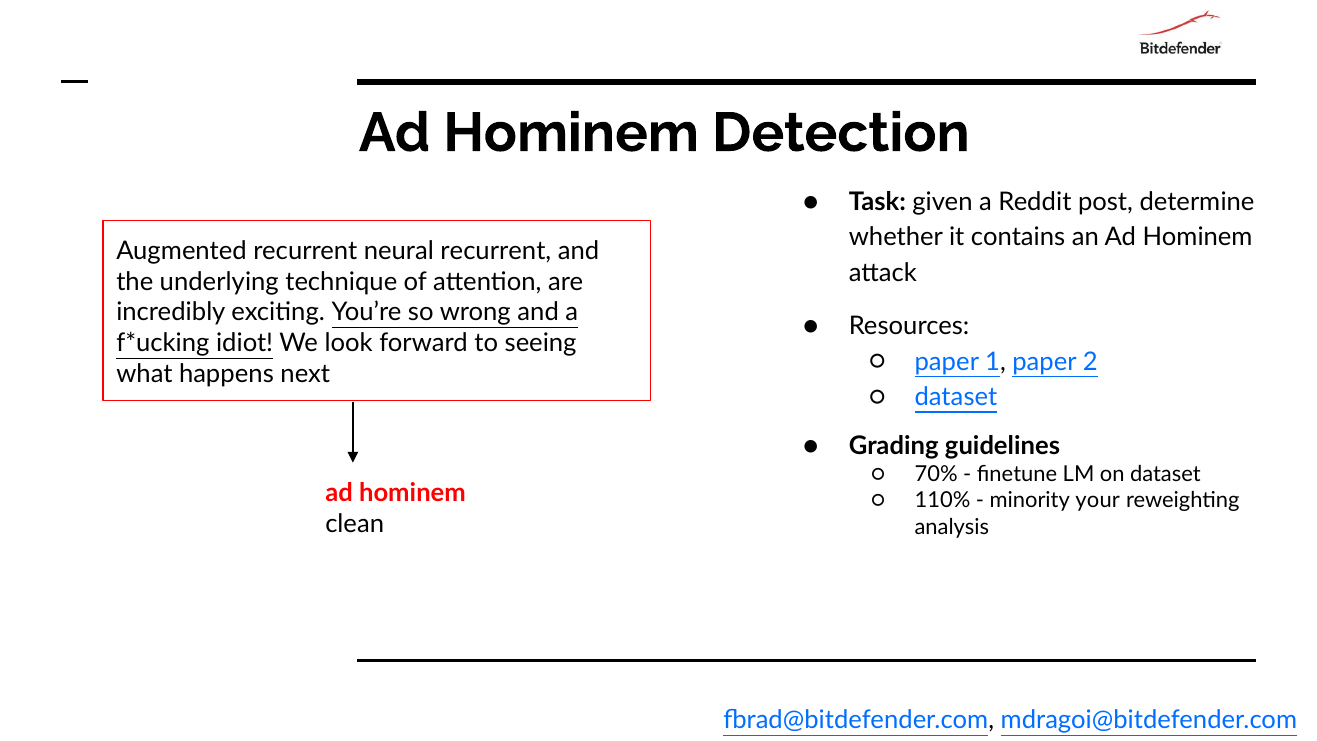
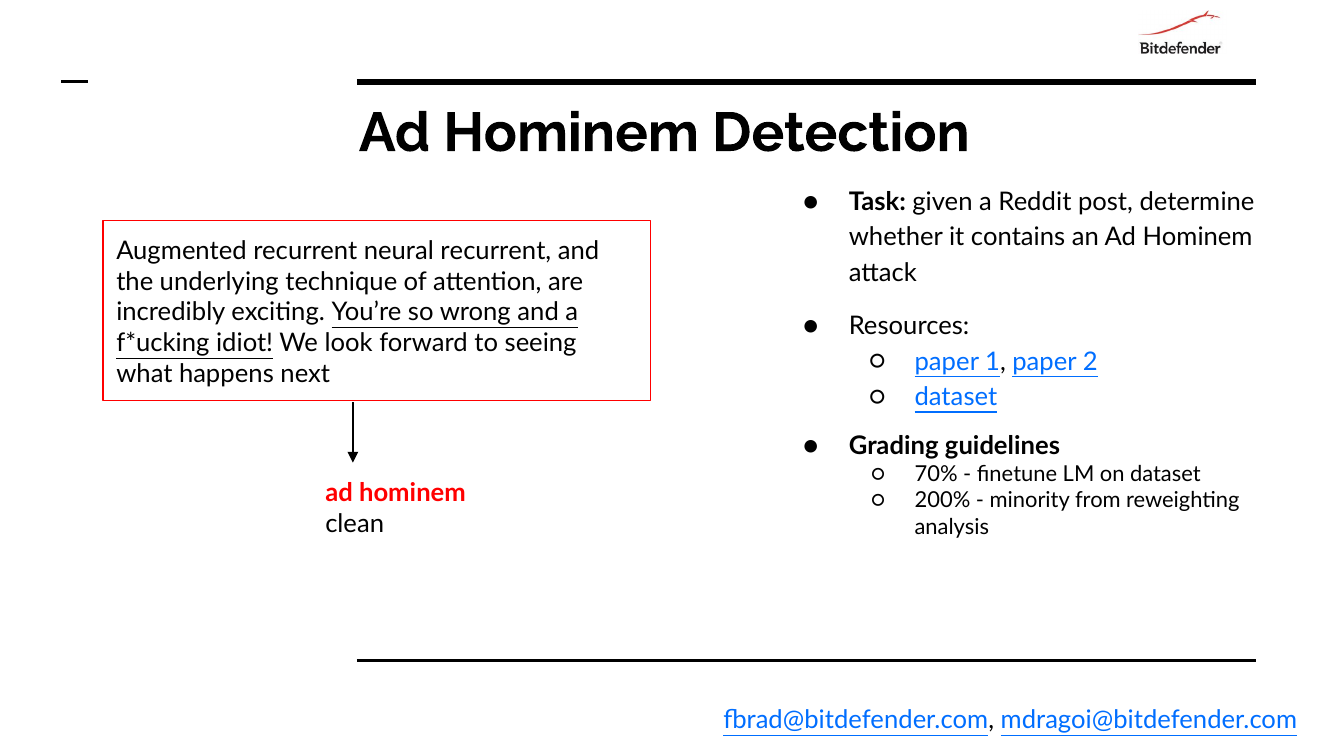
110%: 110% -> 200%
your: your -> from
